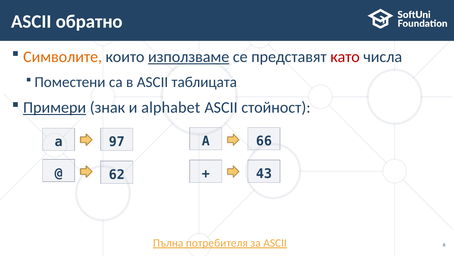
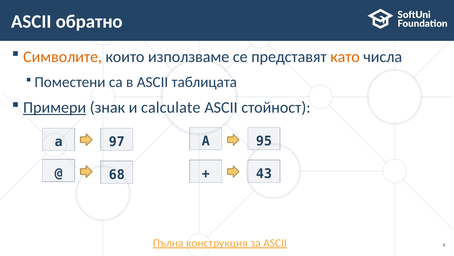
използваме underline: present -> none
като colour: red -> orange
alphabet: alphabet -> calculate
66: 66 -> 95
62: 62 -> 68
потребителя: потребителя -> конструкция
